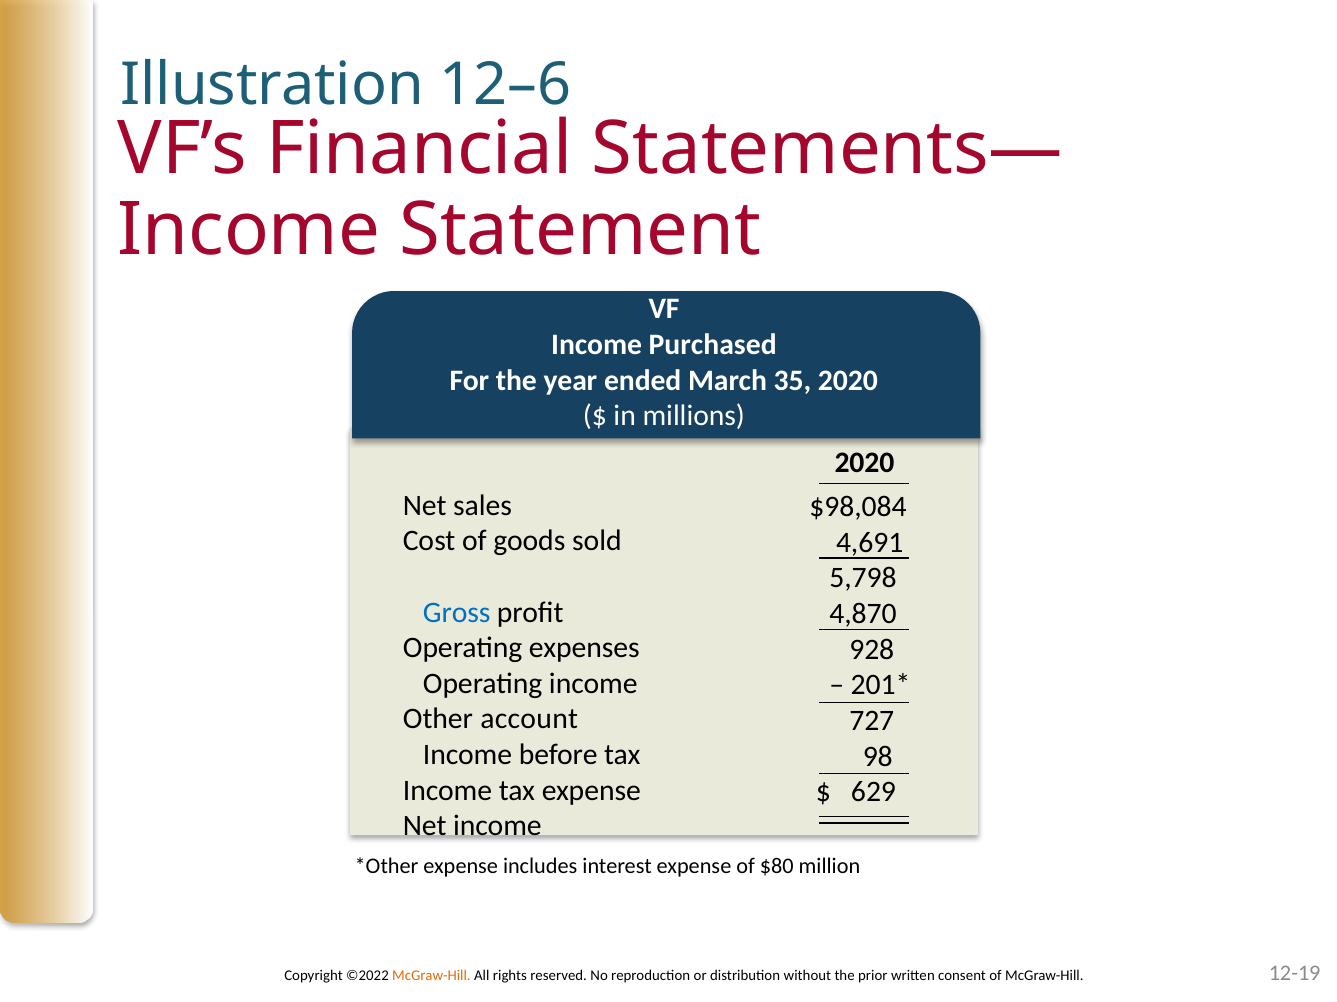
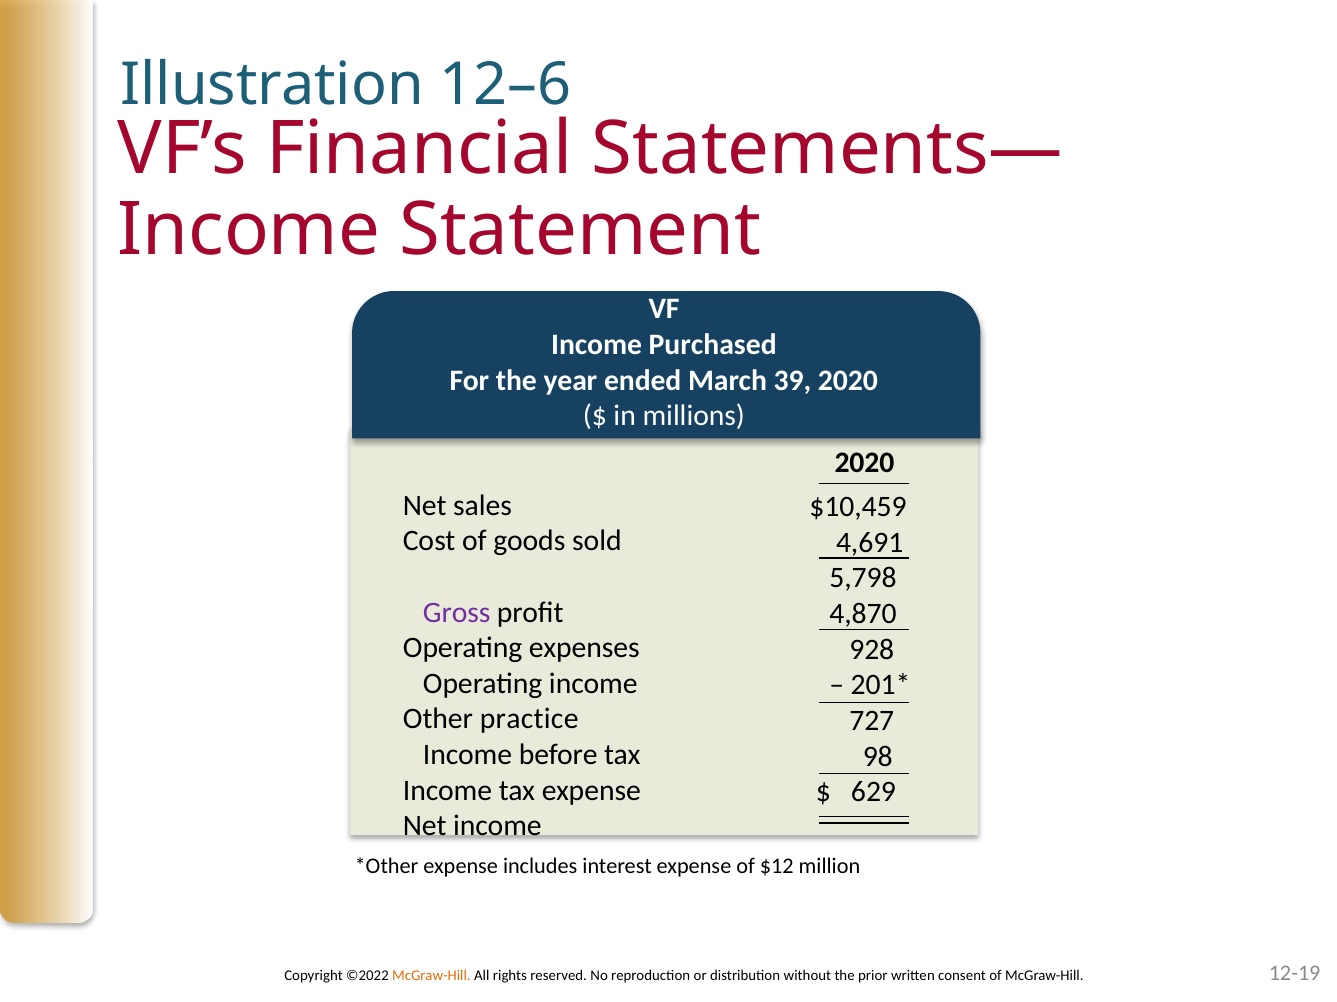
35: 35 -> 39
$98,084: $98,084 -> $10,459
Gross colour: blue -> purple
account: account -> practice
$80: $80 -> $12
